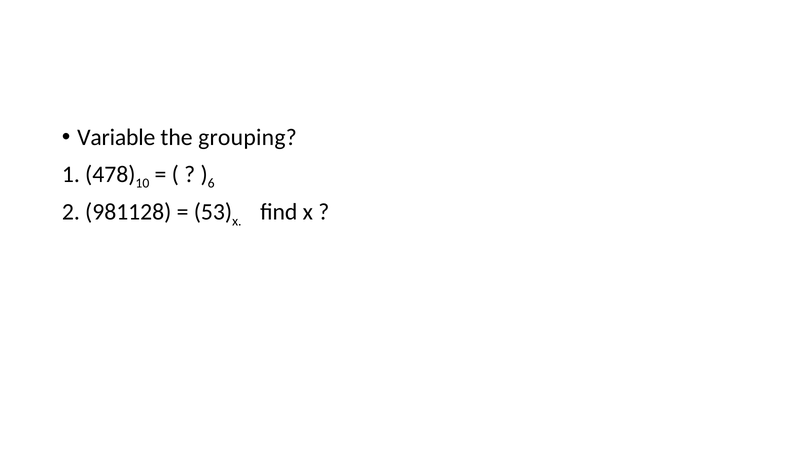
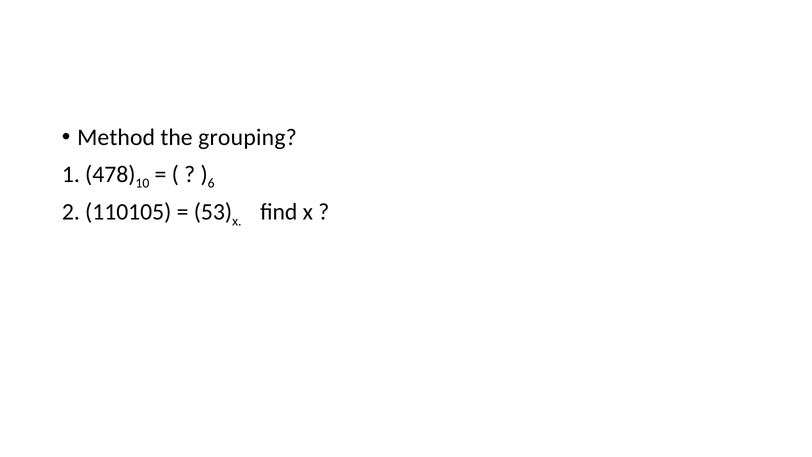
Variable: Variable -> Method
981128: 981128 -> 110105
